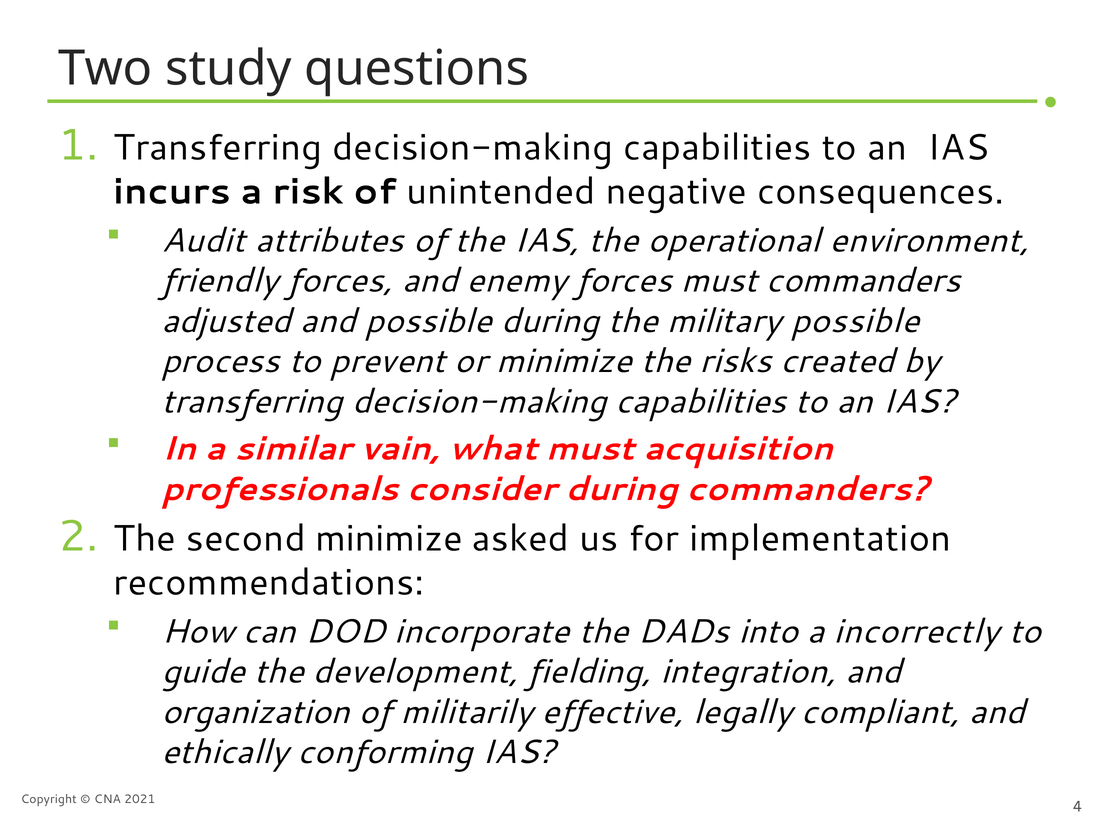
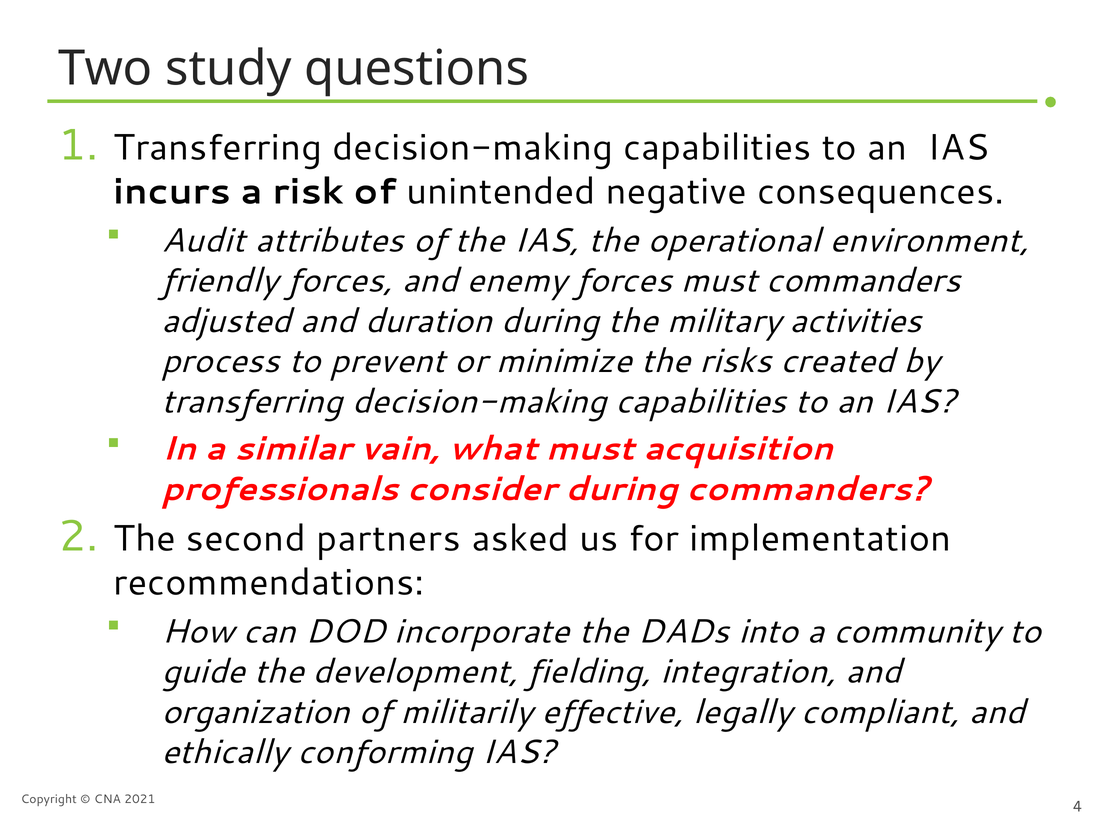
and possible: possible -> duration
military possible: possible -> activities
second minimize: minimize -> partners
incorrectly: incorrectly -> community
